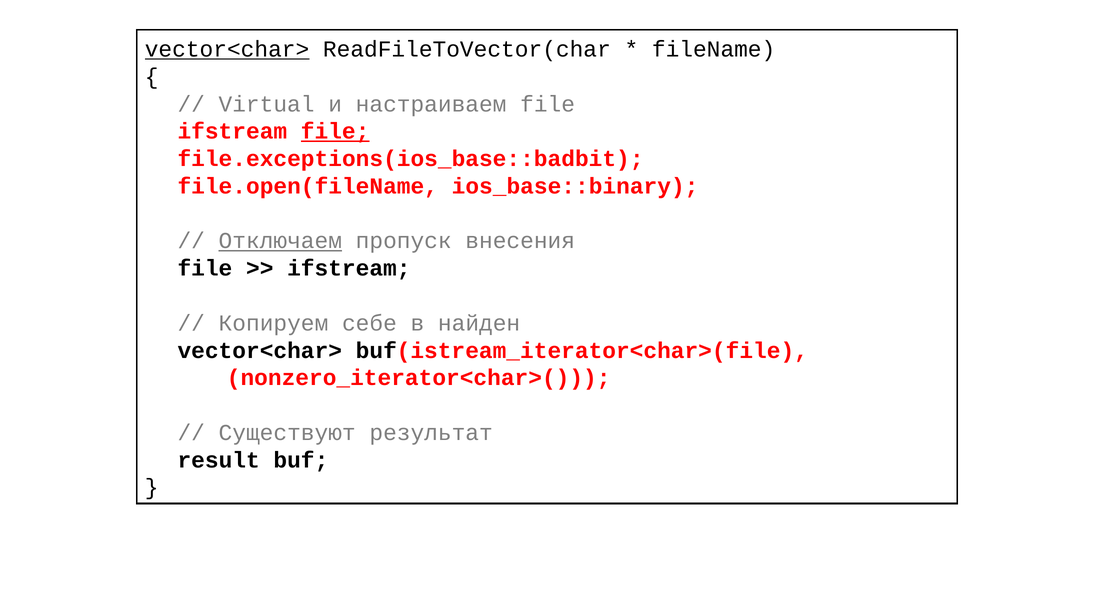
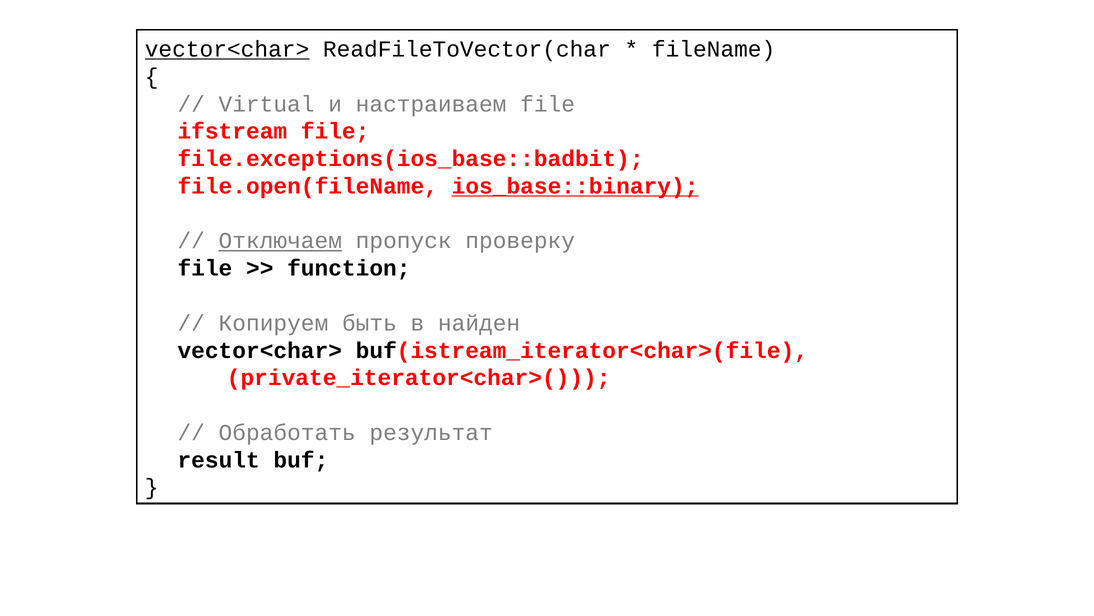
file at (335, 131) underline: present -> none
ios_base::binary underline: none -> present
внесения: внесения -> проверку
ifstream at (349, 268): ifstream -> function
себе: себе -> быть
nonzero_iterator<char>(: nonzero_iterator<char>( -> private_iterator<char>(
Существуют: Существуют -> Обработать
